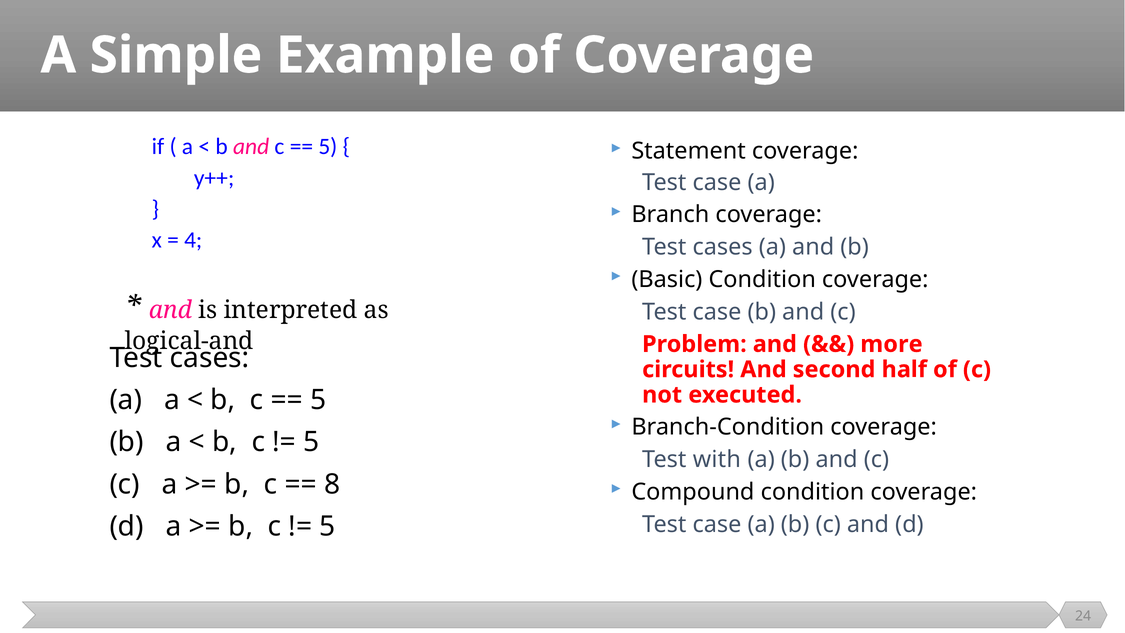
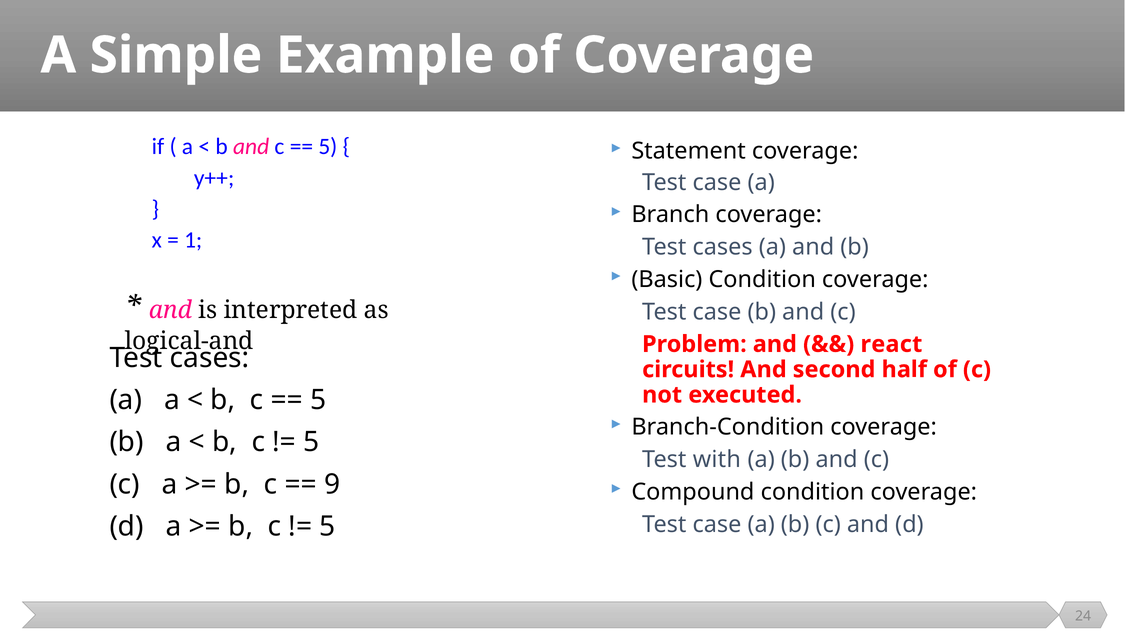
4: 4 -> 1
more: more -> react
8: 8 -> 9
